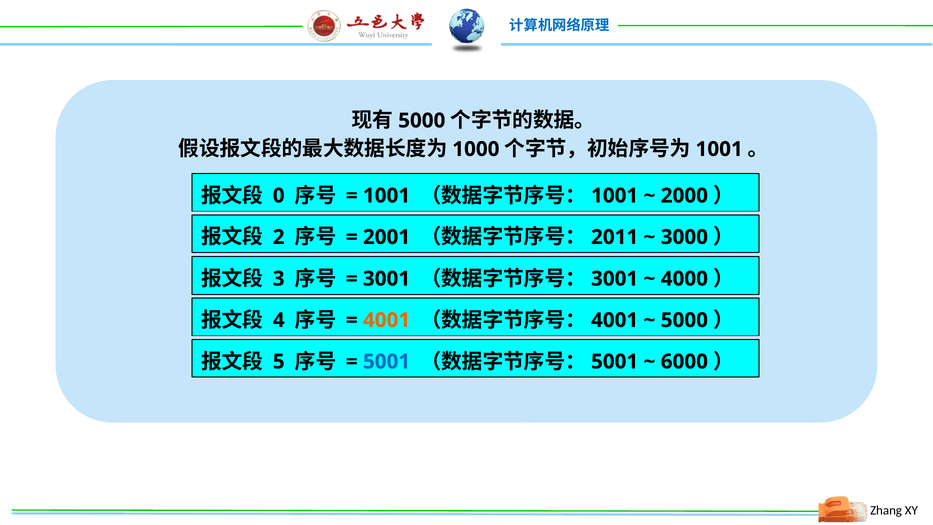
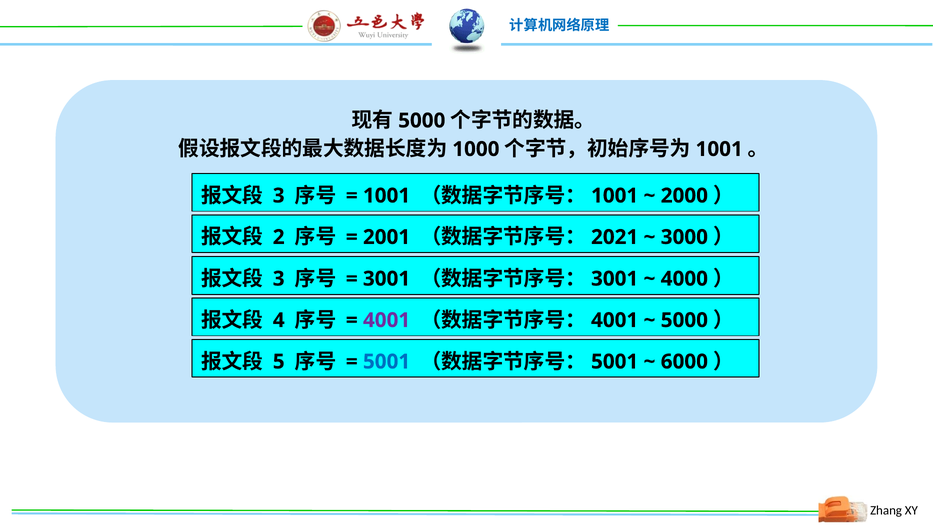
0 at (279, 196): 0 -> 3
2011: 2011 -> 2021
4001 at (387, 320) colour: orange -> purple
